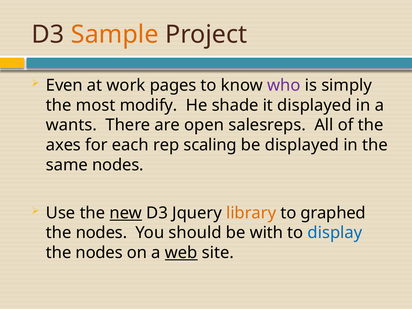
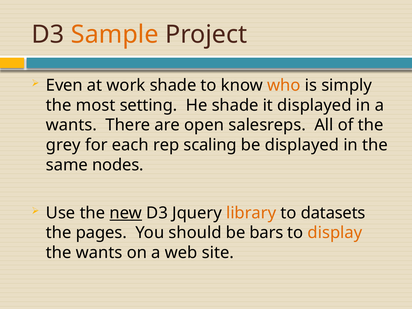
work pages: pages -> shade
who colour: purple -> orange
modify: modify -> setting
axes: axes -> grey
graphed: graphed -> datasets
nodes at (101, 233): nodes -> pages
with: with -> bars
display colour: blue -> orange
nodes at (99, 253): nodes -> wants
web underline: present -> none
